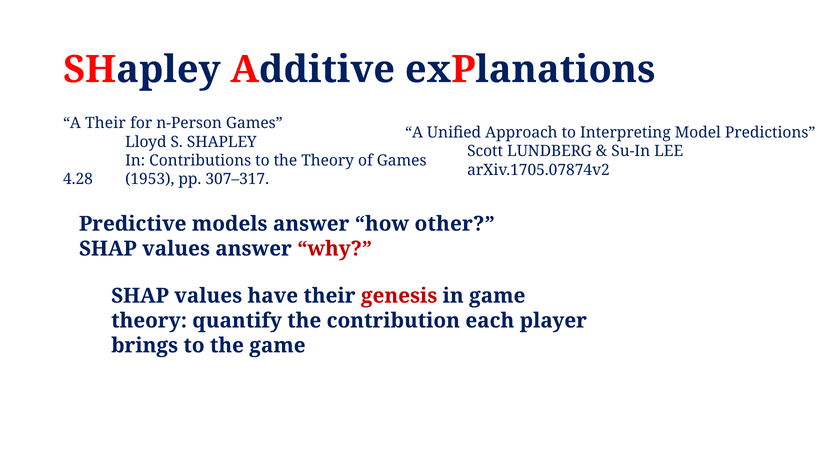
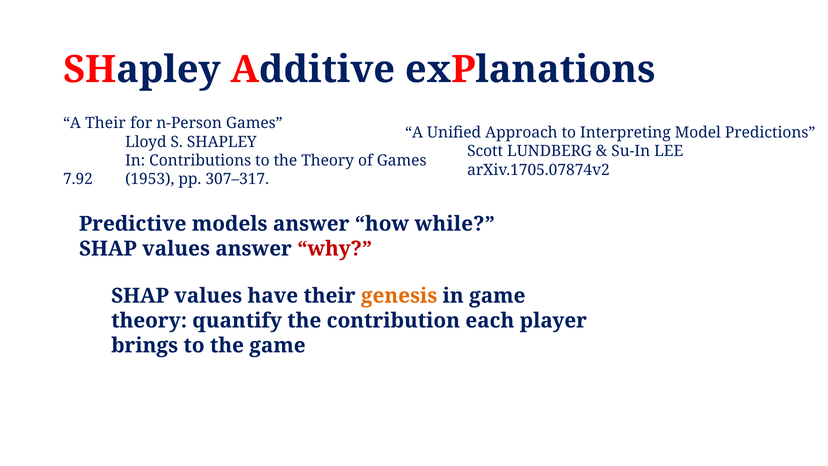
4.28: 4.28 -> 7.92
other: other -> while
genesis colour: red -> orange
